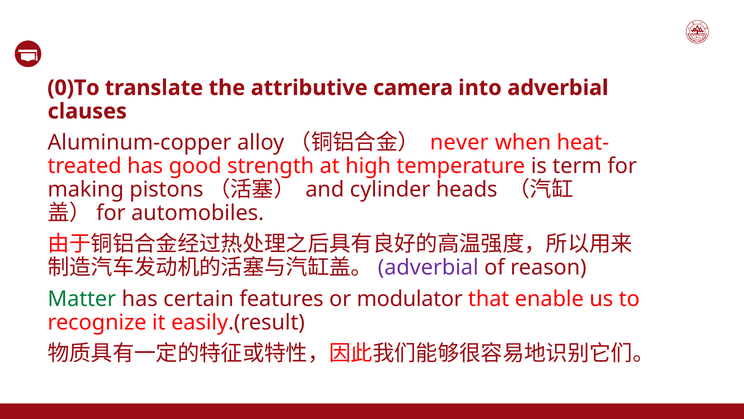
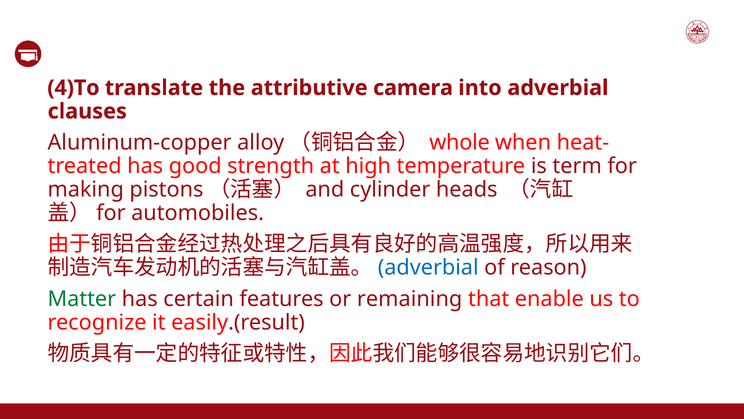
0)To: 0)To -> 4)To
never: never -> whole
adverbial at (428, 267) colour: purple -> blue
modulator: modulator -> remaining
